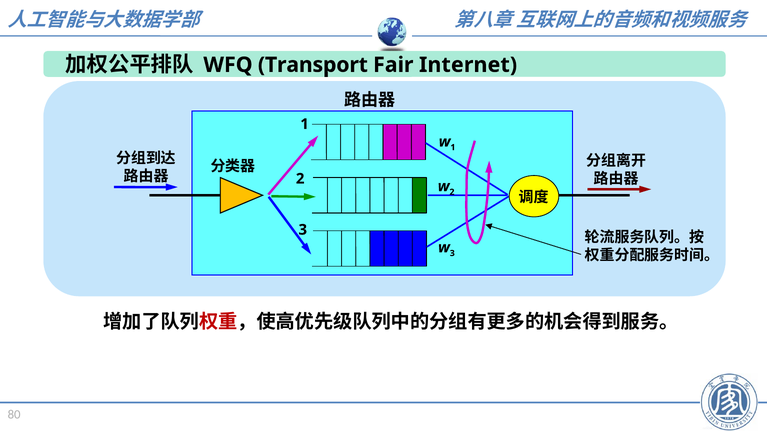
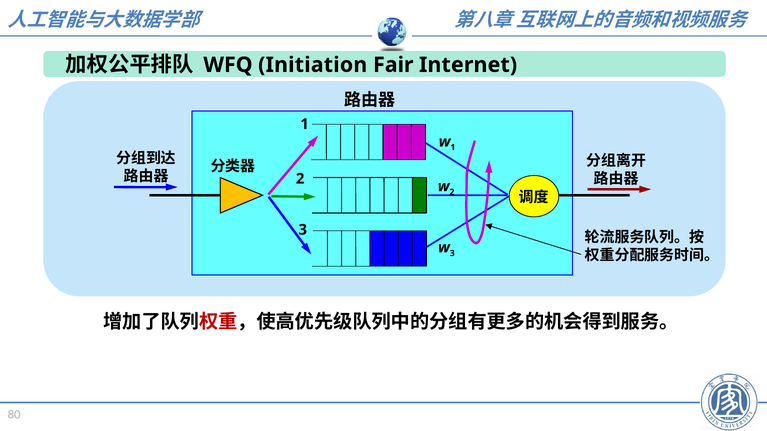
Transport: Transport -> Initiation
